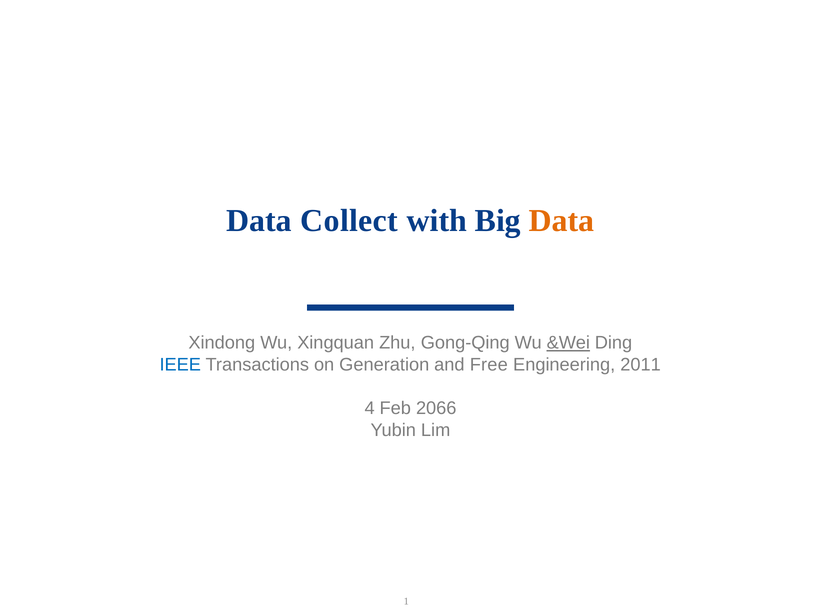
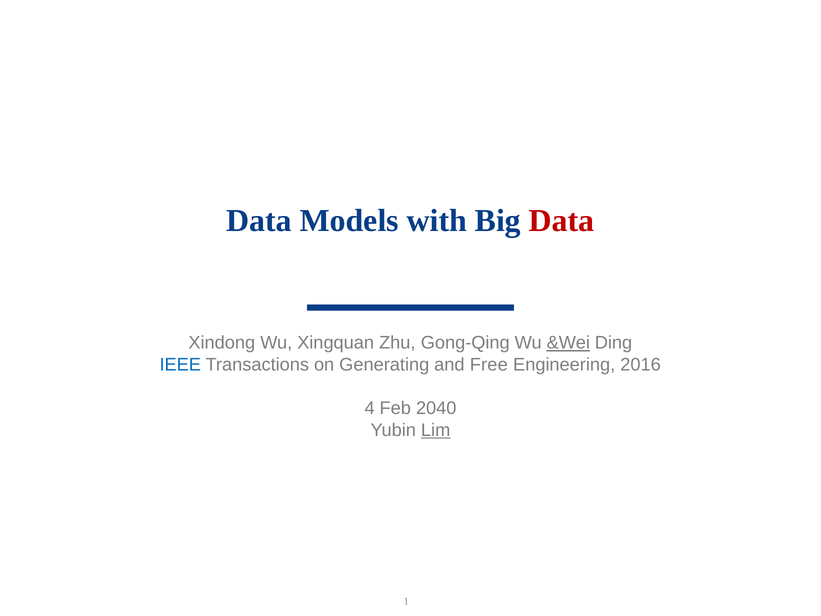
Collect: Collect -> Models
Data at (562, 221) colour: orange -> red
Generation: Generation -> Generating
2011: 2011 -> 2016
2066: 2066 -> 2040
Lim underline: none -> present
